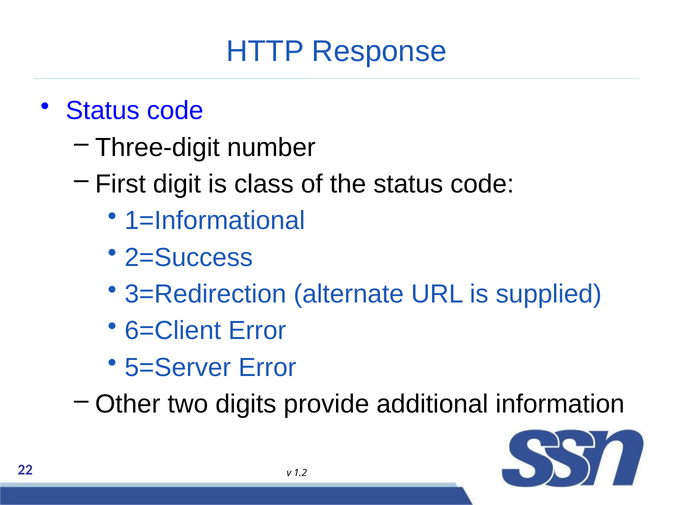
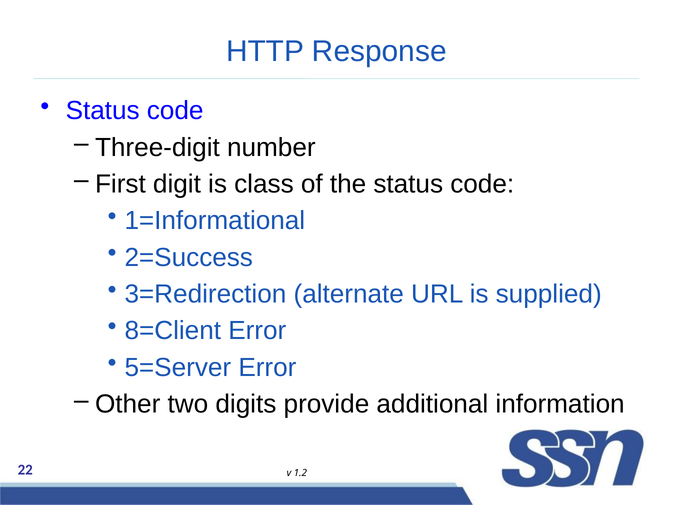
6=Client: 6=Client -> 8=Client
